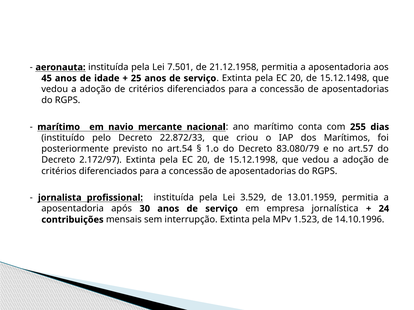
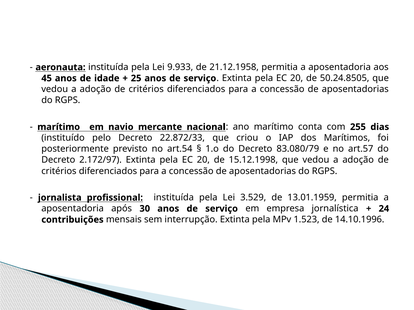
7.501: 7.501 -> 9.933
15.12.1498: 15.12.1498 -> 50.24.8505
